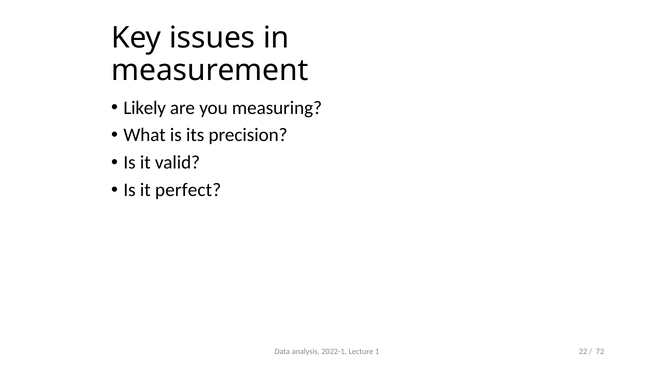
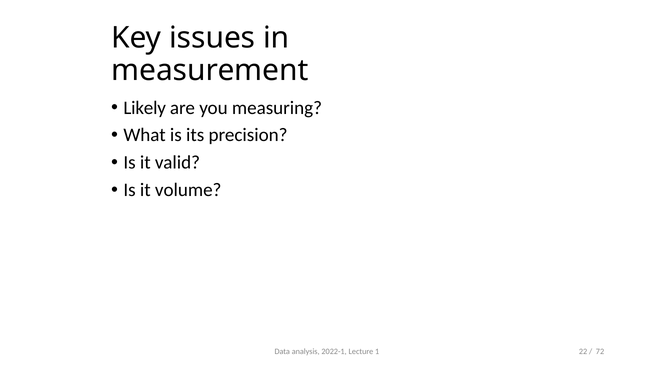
perfect: perfect -> volume
